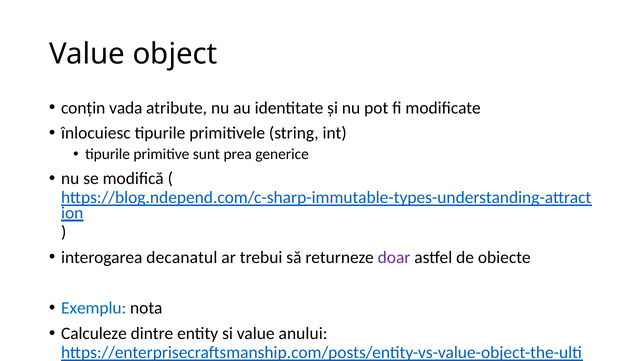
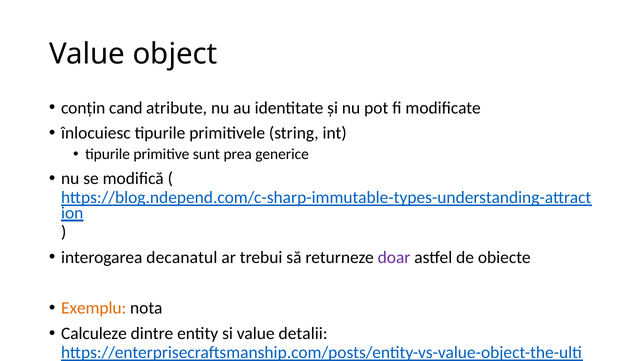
vada: vada -> cand
Exemplu colour: blue -> orange
anului: anului -> detalii
